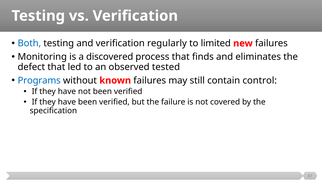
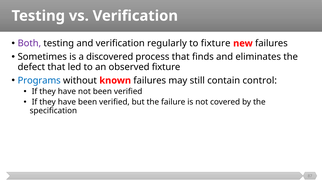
Both colour: blue -> purple
to limited: limited -> fixture
Monitoring: Monitoring -> Sometimes
observed tested: tested -> fixture
